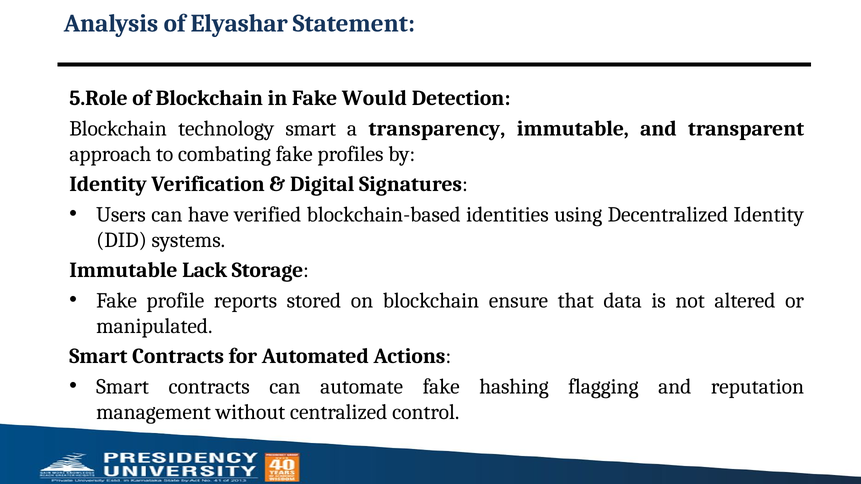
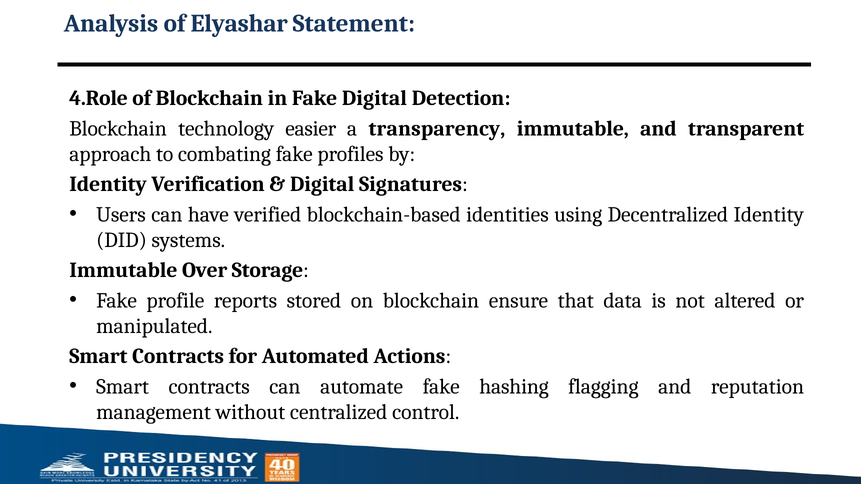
5.Role: 5.Role -> 4.Role
Fake Would: Would -> Digital
technology smart: smart -> easier
Lack: Lack -> Over
